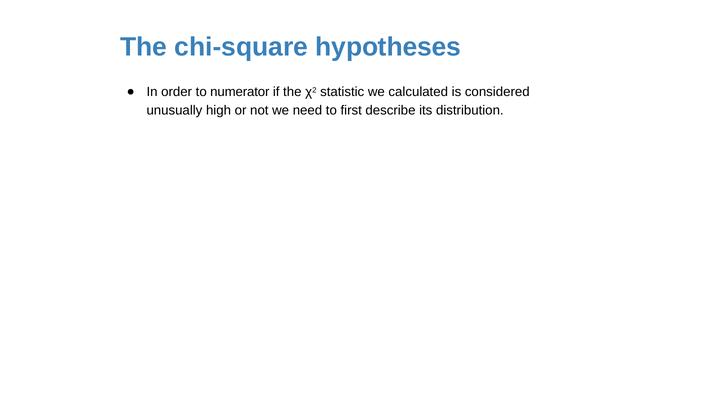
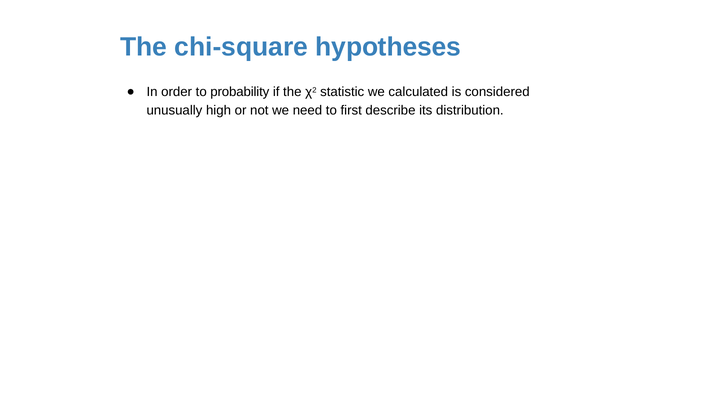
numerator: numerator -> probability
